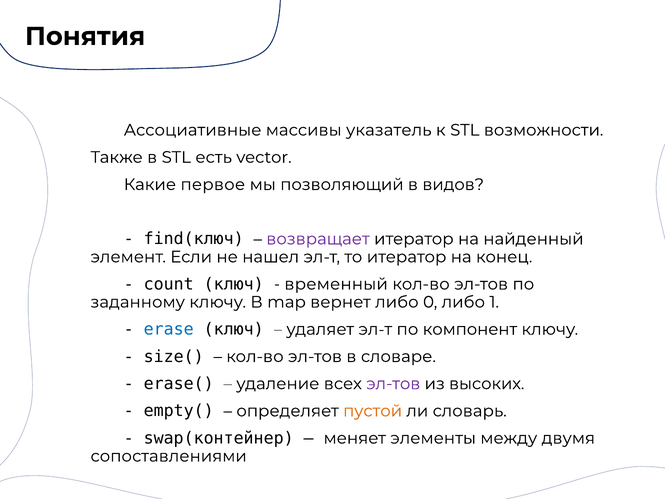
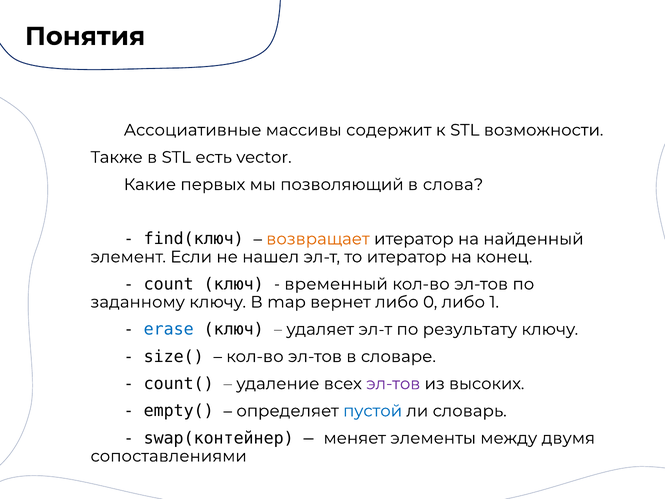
указатель: указатель -> содержит
первое: первое -> первых
видов: видов -> слова
возвращает colour: purple -> orange
компонент: компонент -> результату
erase(: erase( -> count(
пустой colour: orange -> blue
